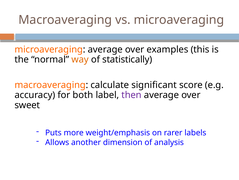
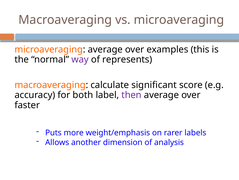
way colour: orange -> purple
statistically: statistically -> represents
sweet: sweet -> faster
